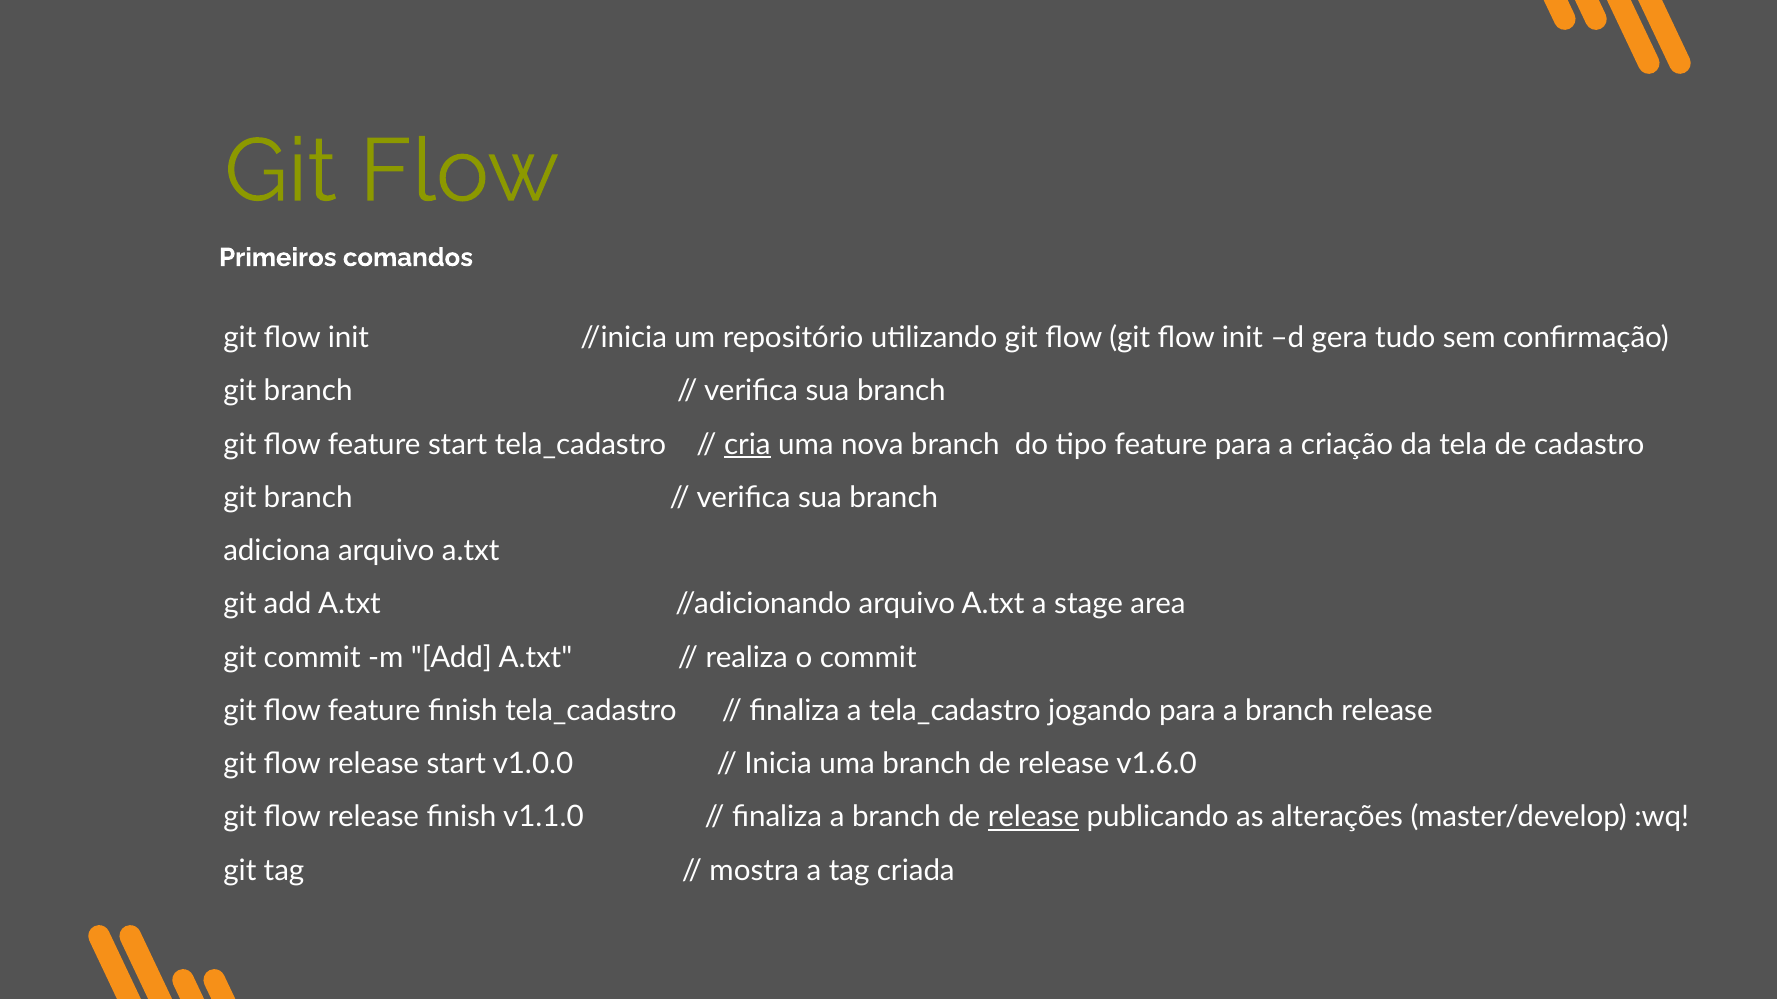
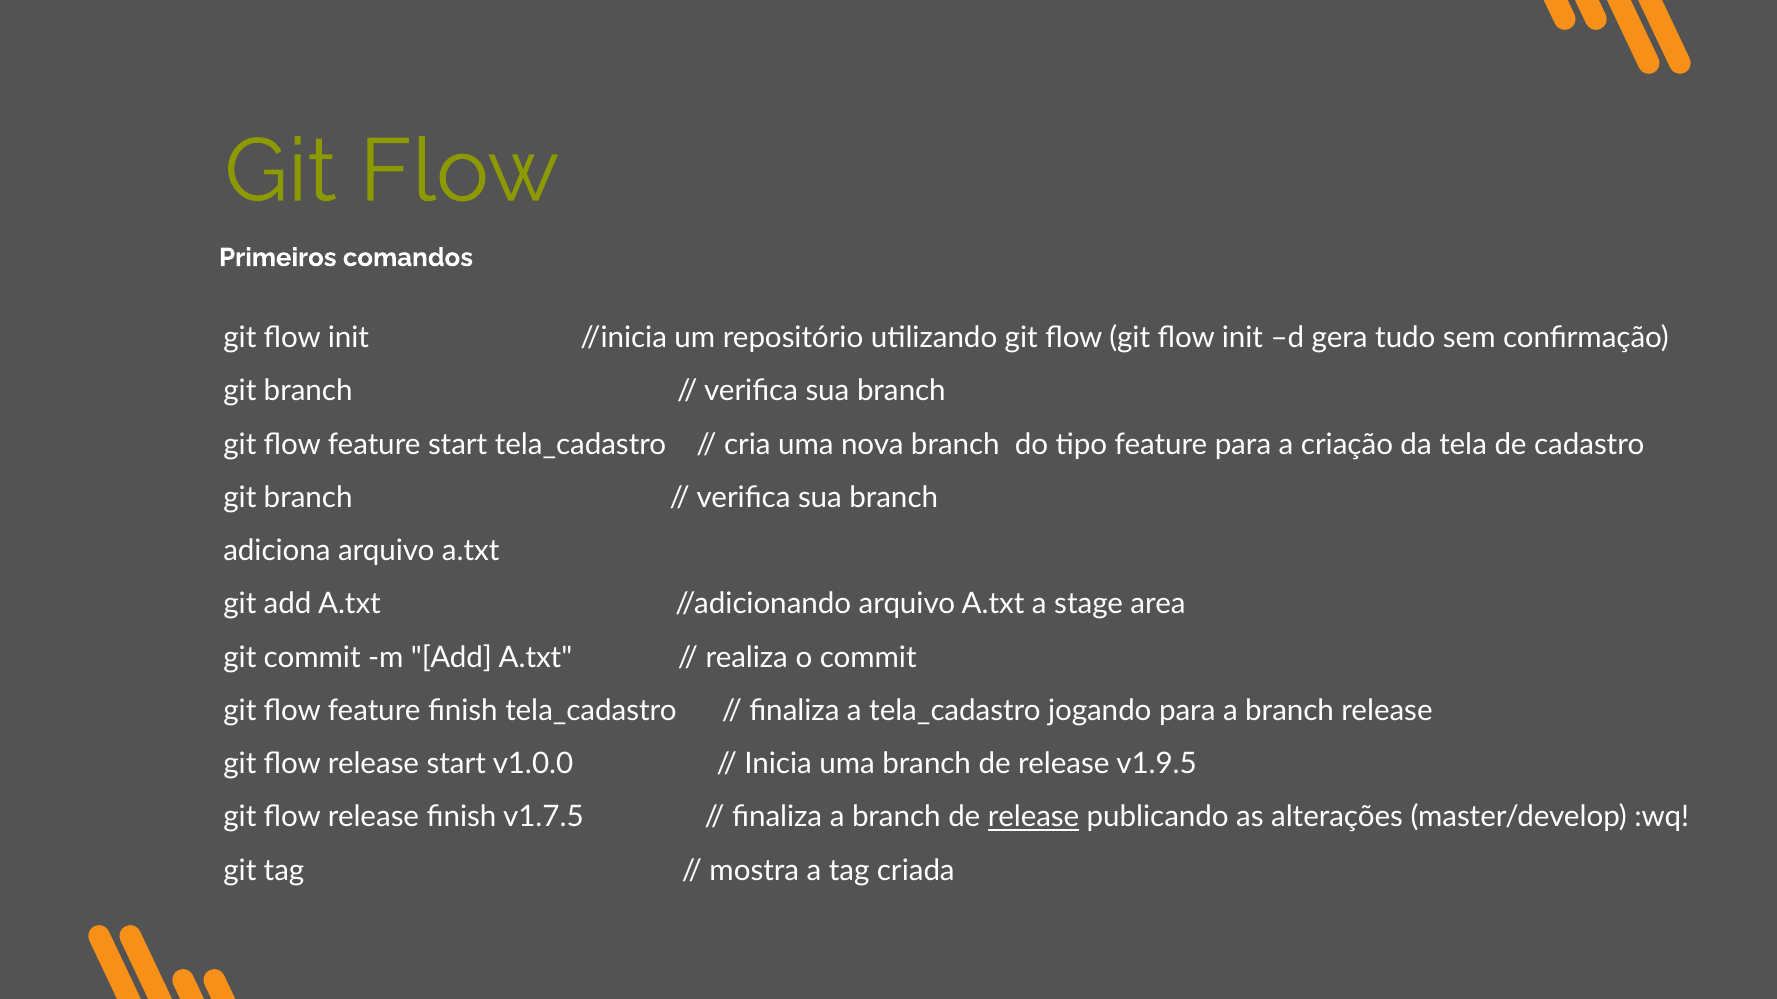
cria underline: present -> none
v1.6.0: v1.6.0 -> v1.9.5
v1.1.0: v1.1.0 -> v1.7.5
